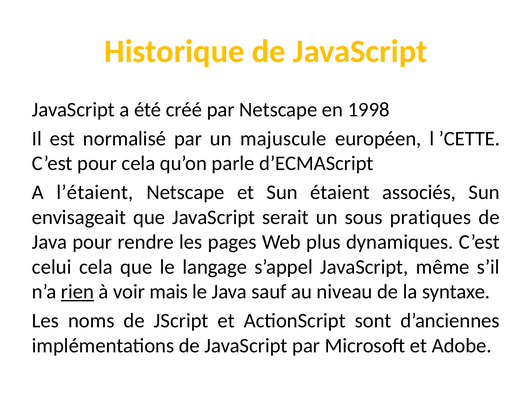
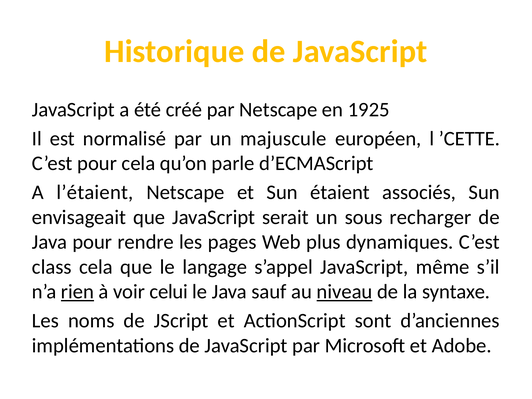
1998: 1998 -> 1925
pratiques: pratiques -> recharger
celui: celui -> class
mais: mais -> celui
niveau underline: none -> present
